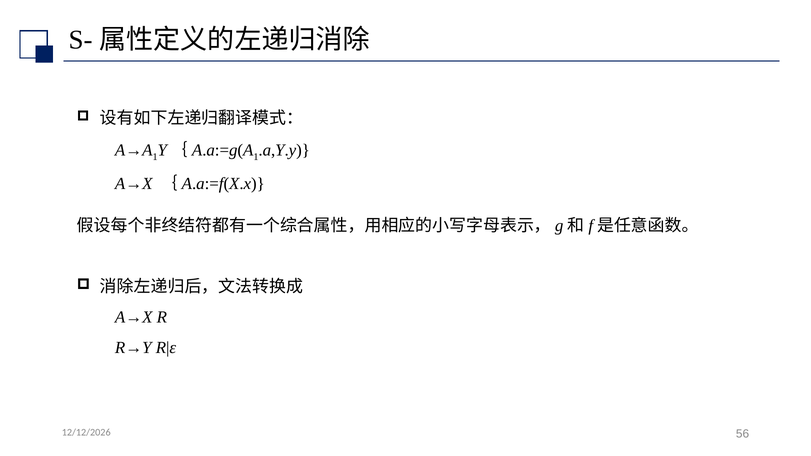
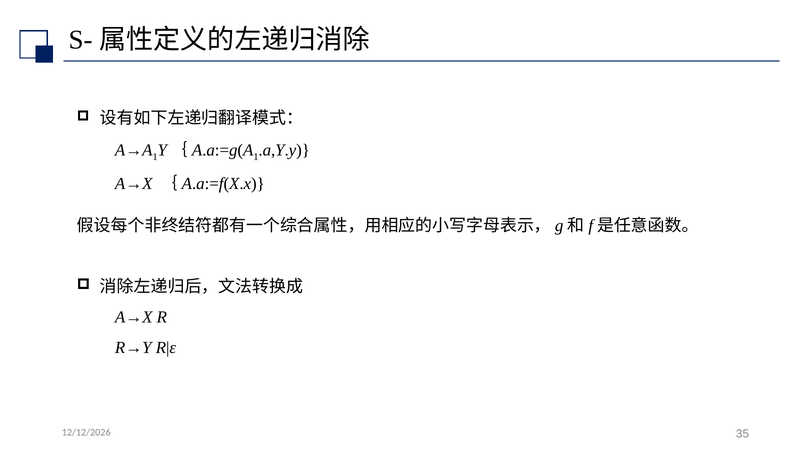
56: 56 -> 35
